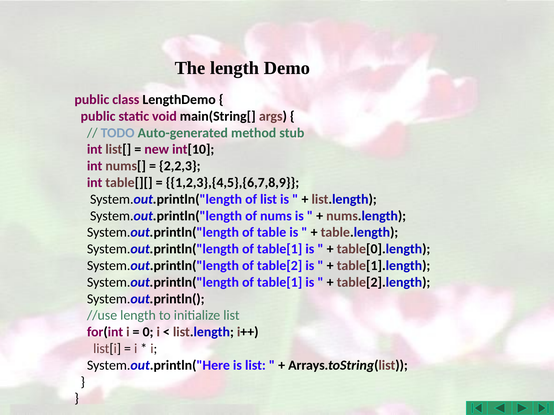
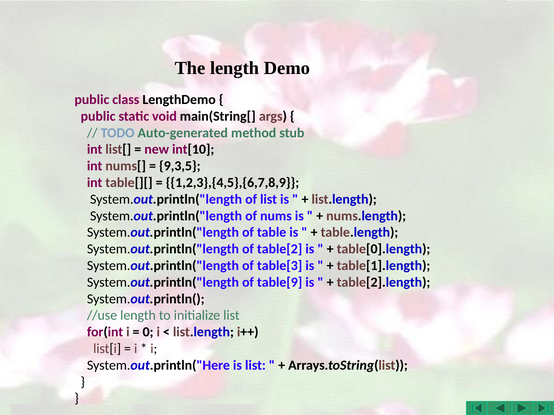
2,2,3: 2,2,3 -> 9,3,5
table[1 at (280, 249): table[1 -> table[2
table[2: table[2 -> table[3
table[1 at (280, 283): table[1 -> table[9
